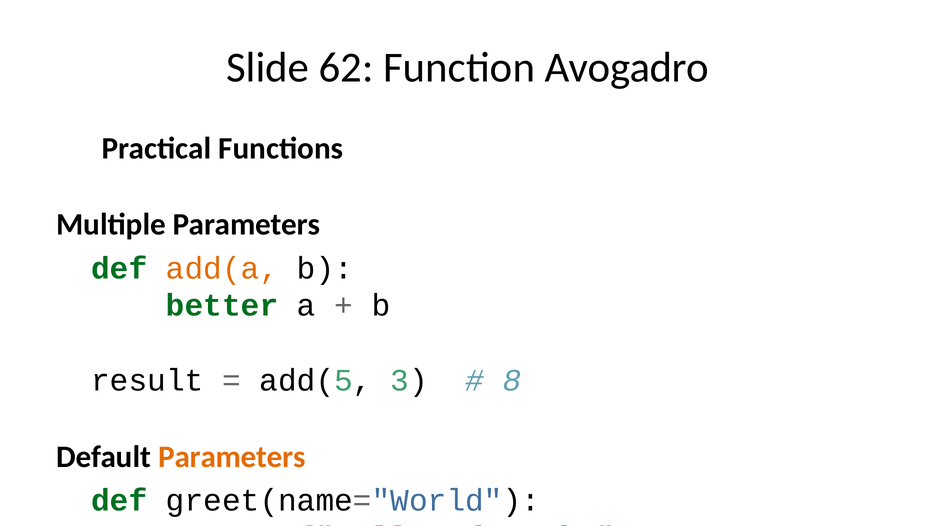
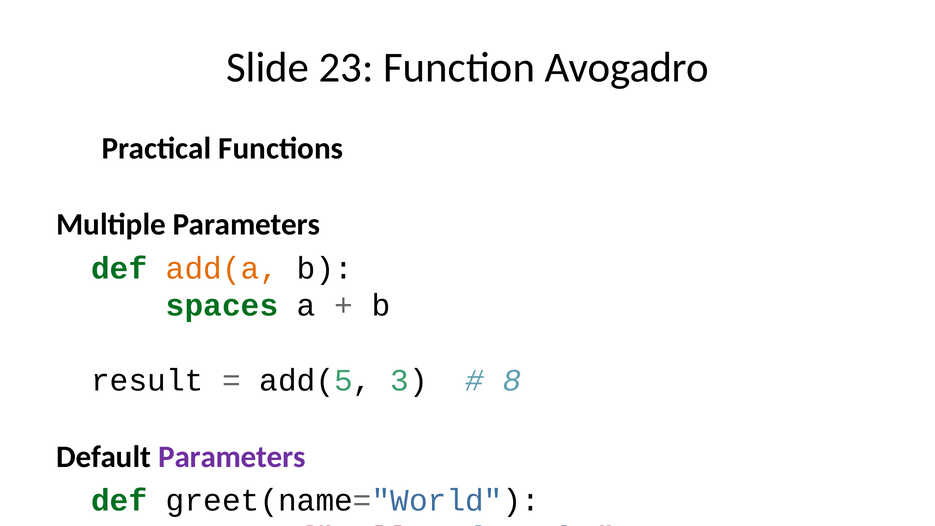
62: 62 -> 23
better: better -> spaces
Parameters at (232, 457) colour: orange -> purple
